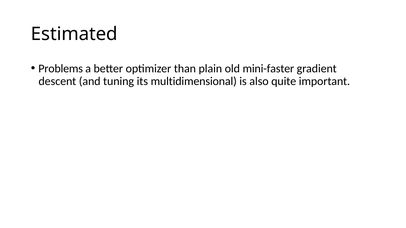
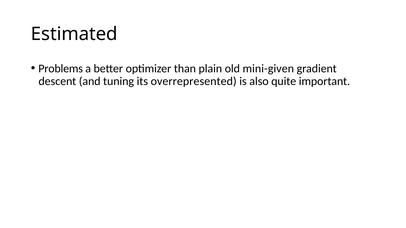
mini-faster: mini-faster -> mini-given
multidimensional: multidimensional -> overrepresented
